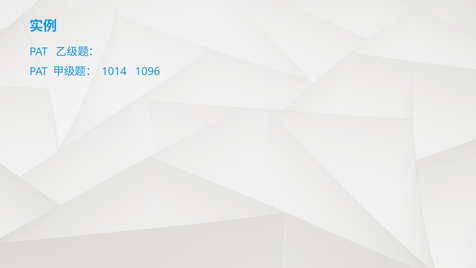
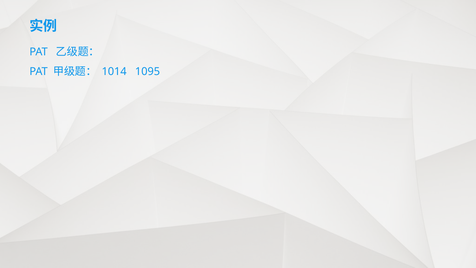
1096: 1096 -> 1095
